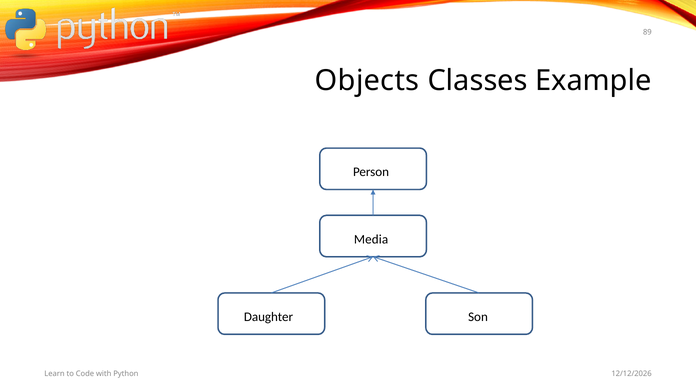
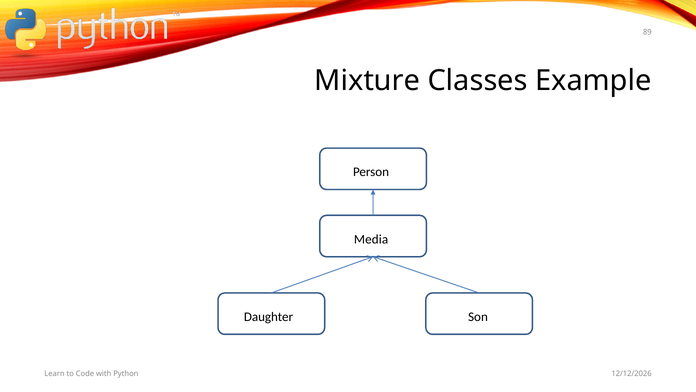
Objects: Objects -> Mixture
